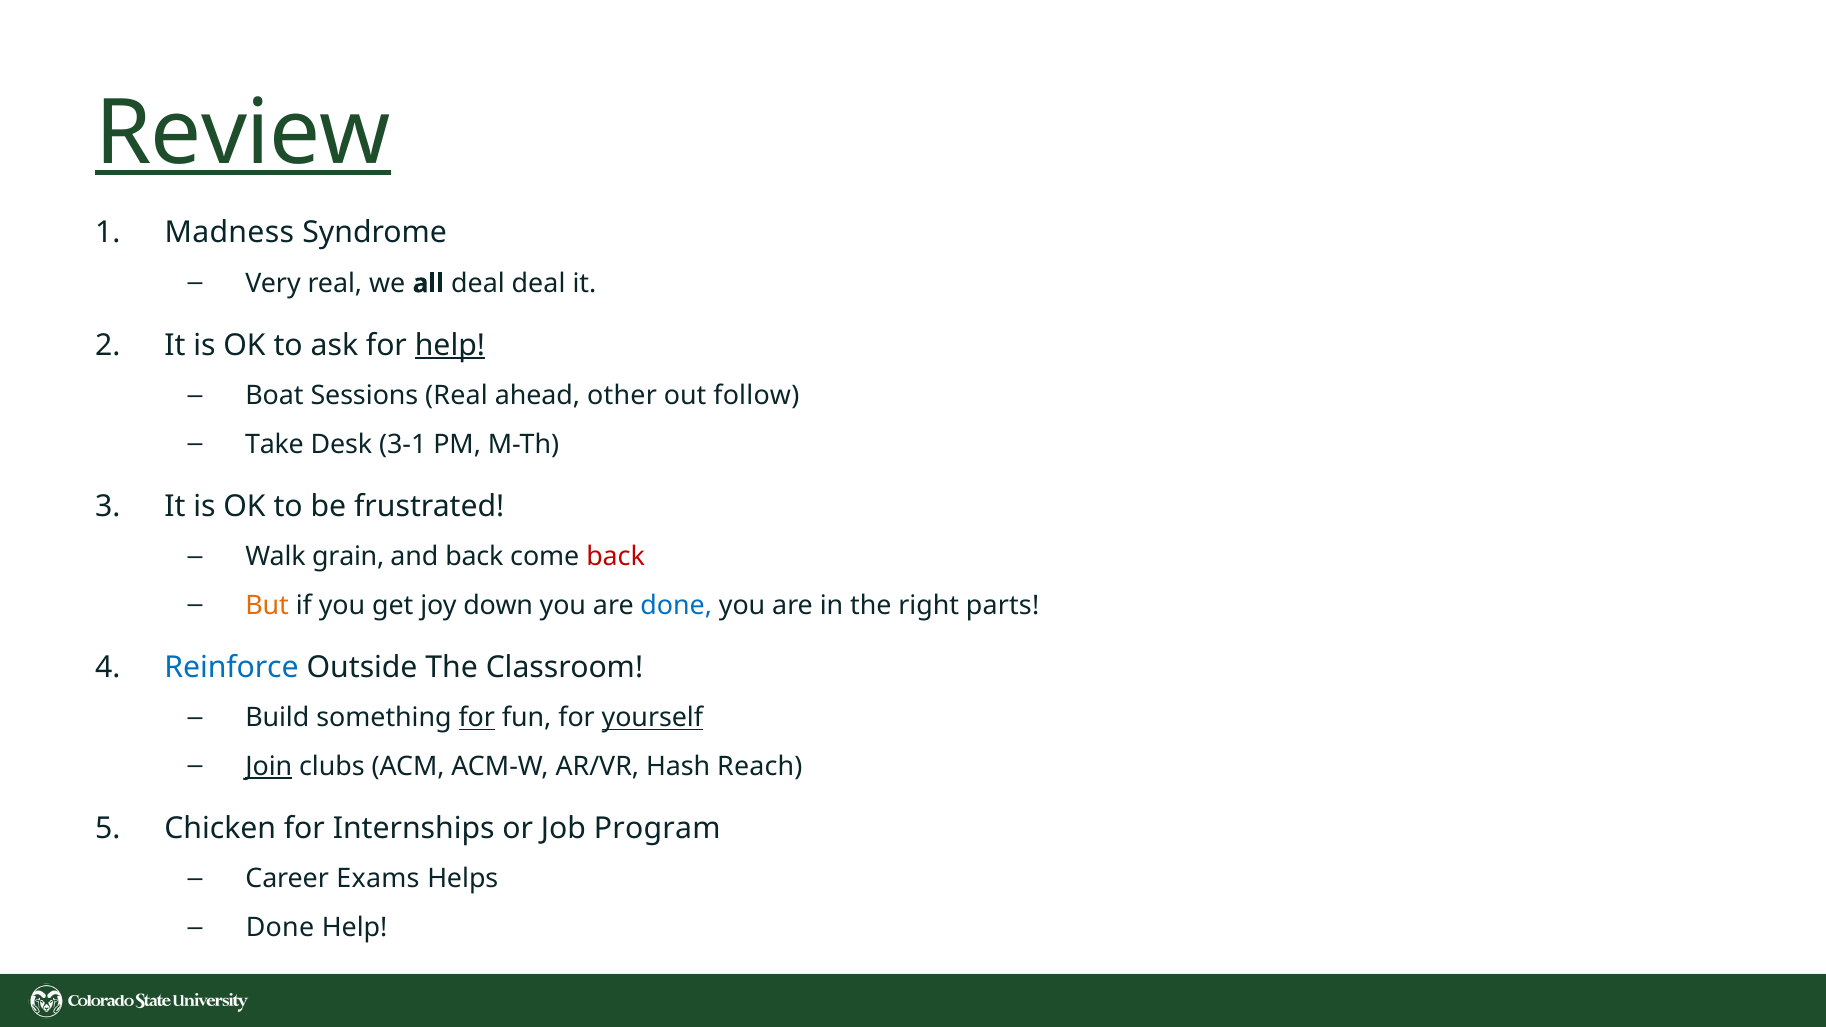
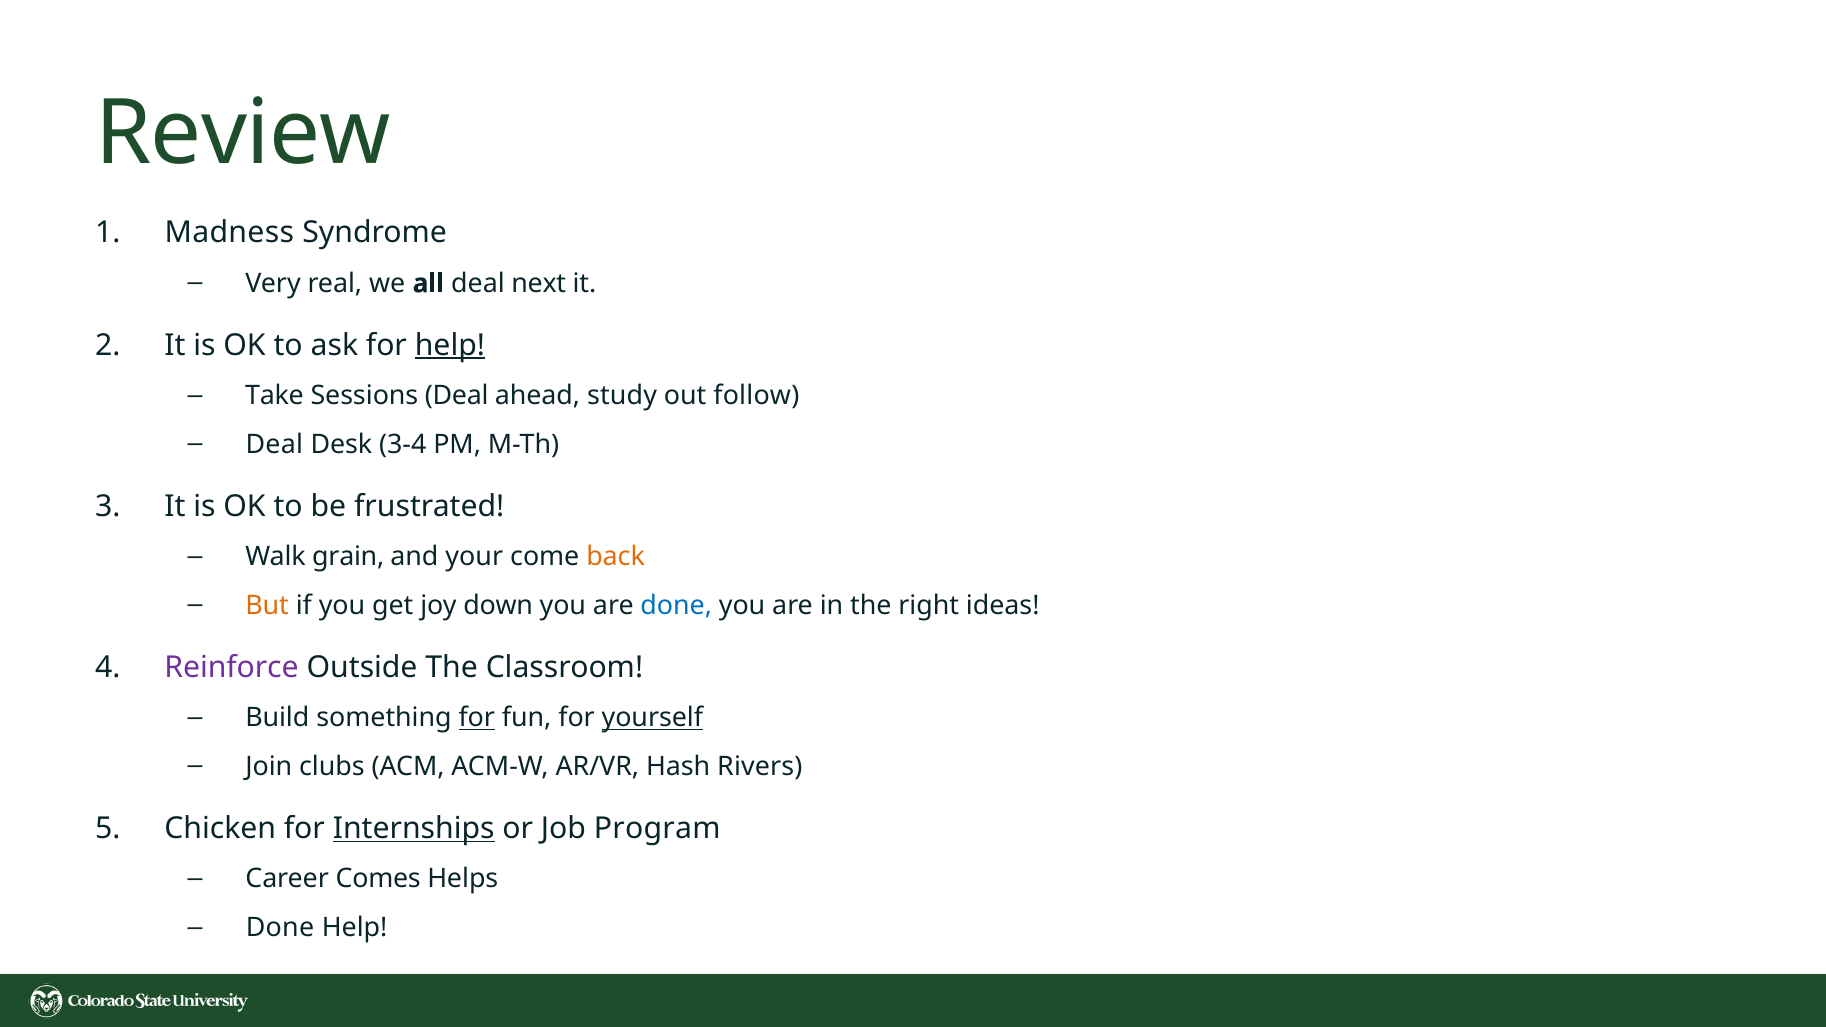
Review underline: present -> none
deal deal: deal -> next
Boat: Boat -> Take
Sessions Real: Real -> Deal
other: other -> study
Take at (275, 445): Take -> Deal
3-1: 3-1 -> 3-4
and back: back -> your
back at (616, 557) colour: red -> orange
parts: parts -> ideas
Reinforce colour: blue -> purple
Join underline: present -> none
Reach: Reach -> Rivers
Internships underline: none -> present
Exams: Exams -> Comes
